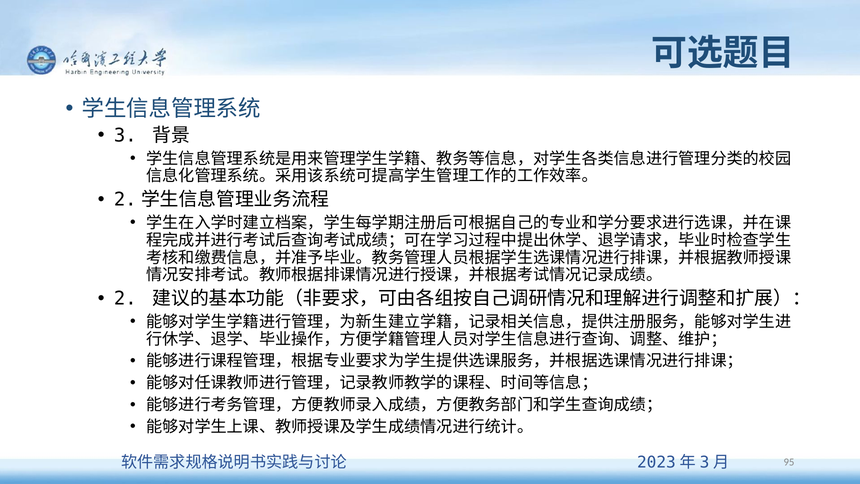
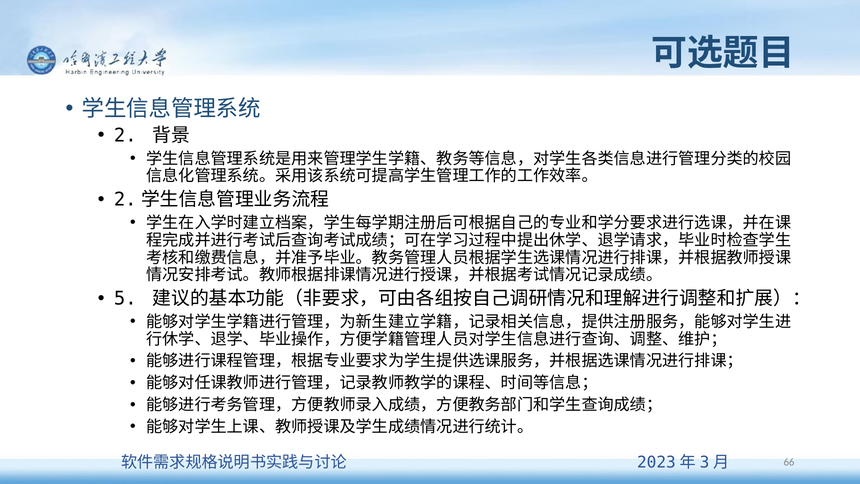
3: 3 -> 2
2: 2 -> 5
95: 95 -> 66
